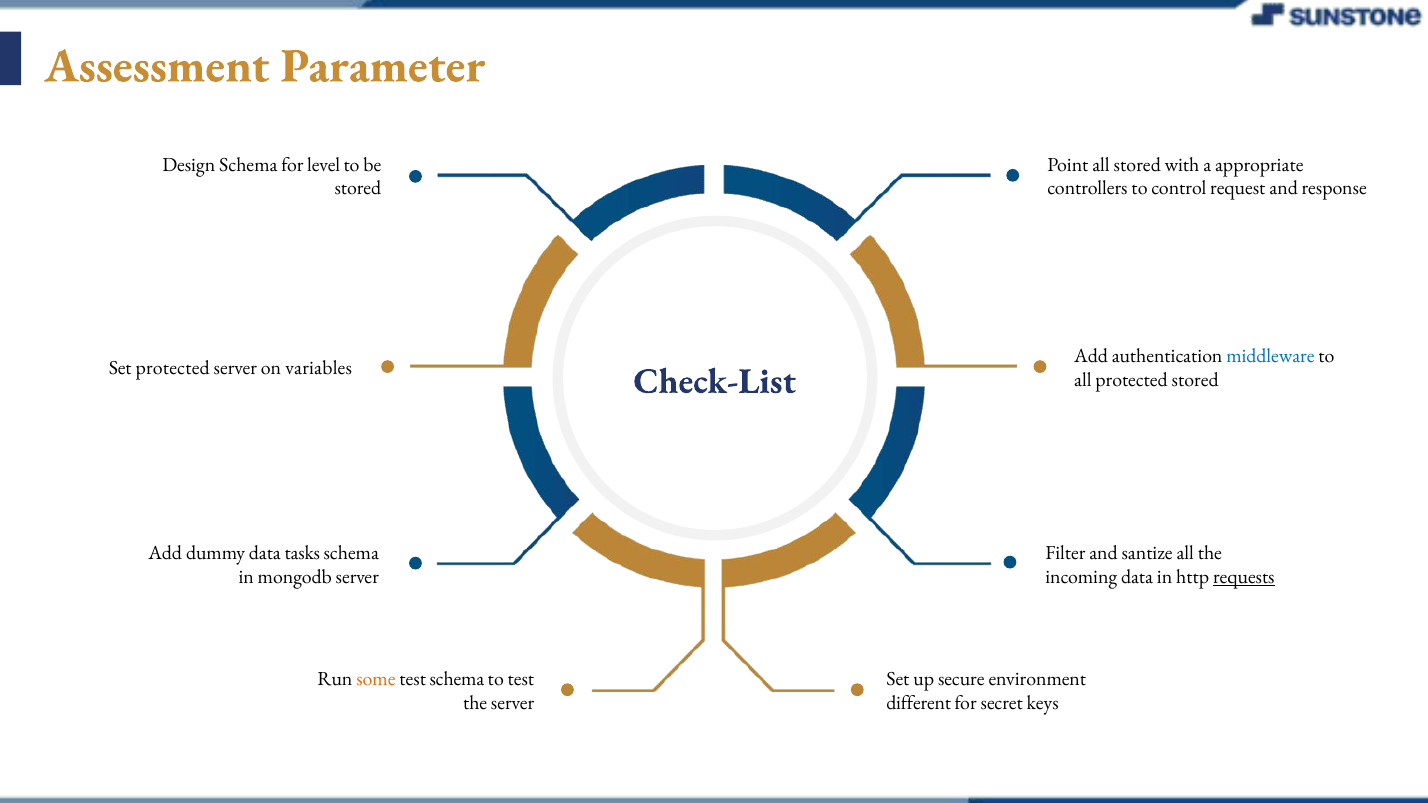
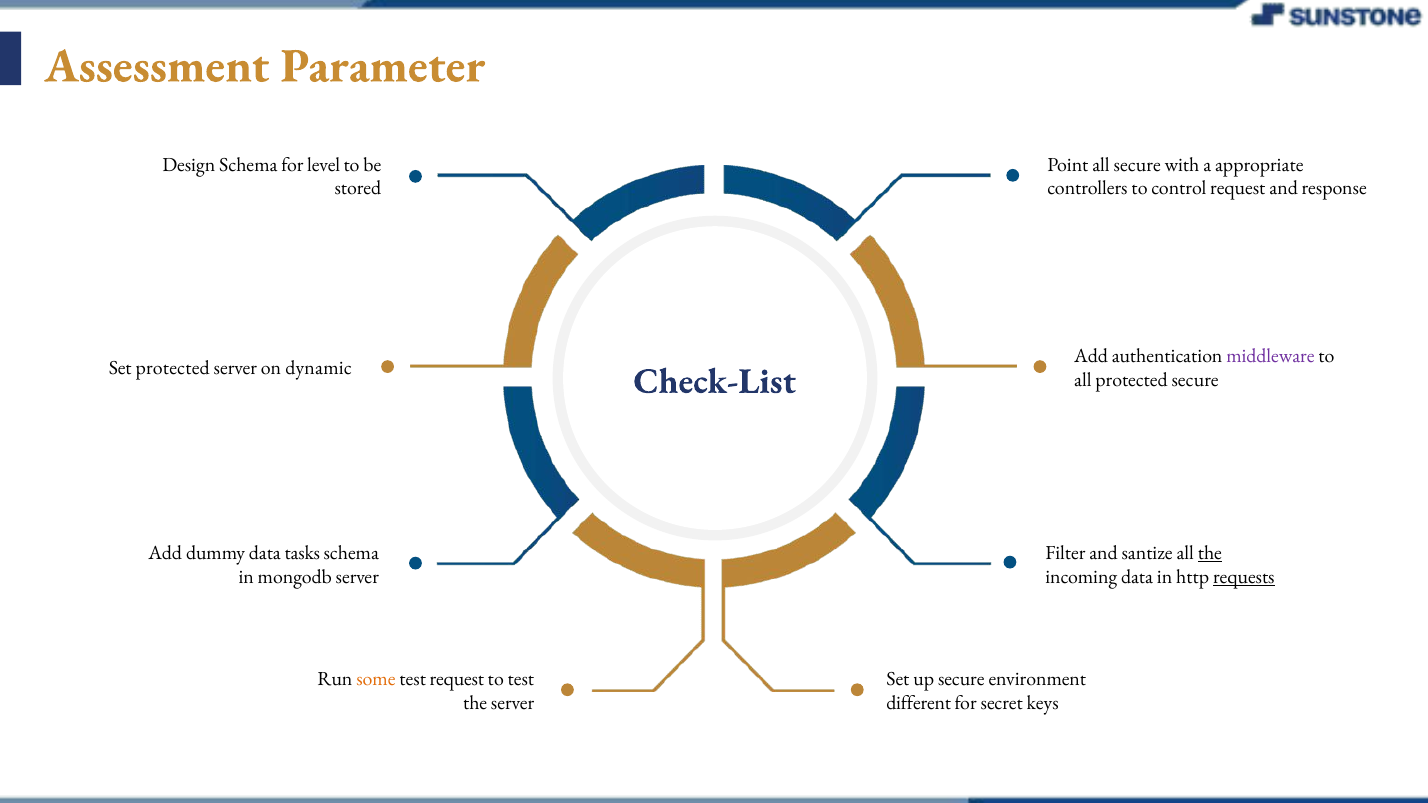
all stored: stored -> secure
middleware colour: blue -> purple
variables: variables -> dynamic
protected stored: stored -> secure
the at (1210, 553) underline: none -> present
test schema: schema -> request
